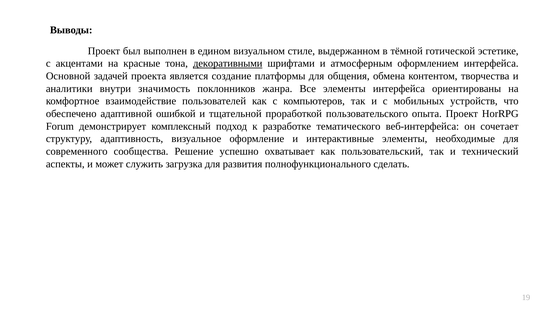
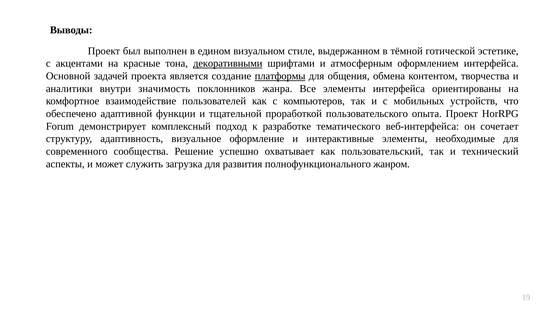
платформы underline: none -> present
ошибкой: ошибкой -> функции
сделать: сделать -> жанром
